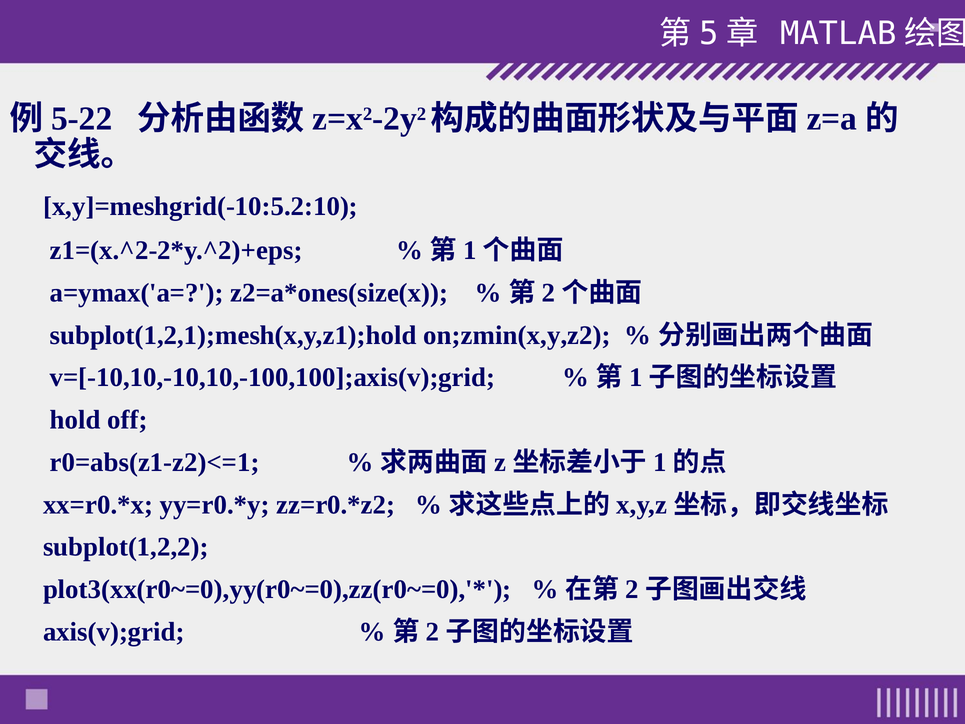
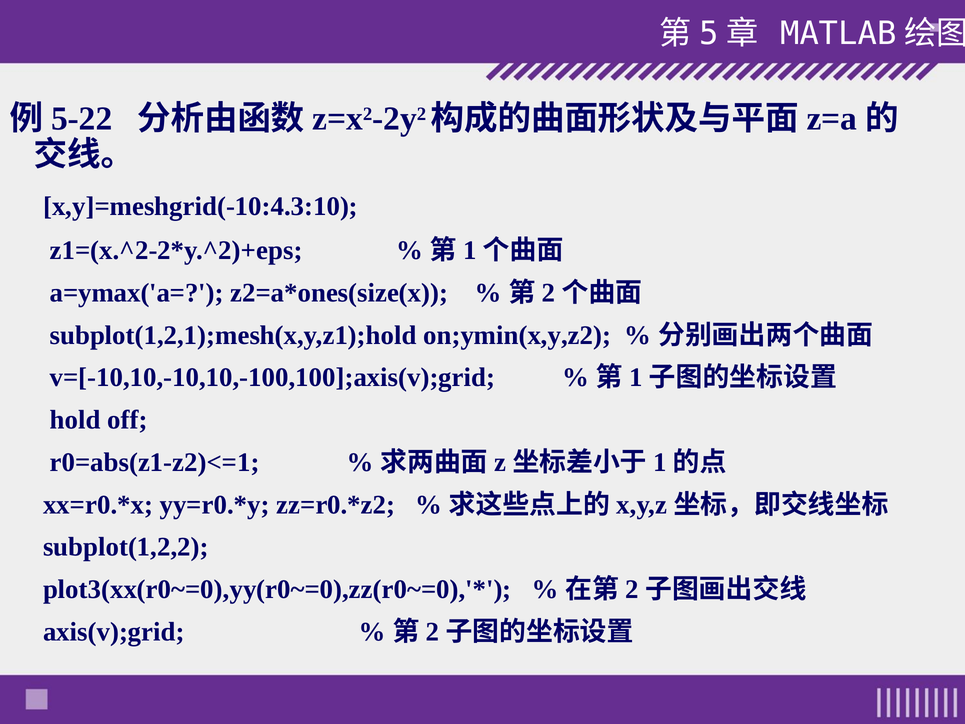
x,y]=meshgrid(-10:5.2:10: x,y]=meshgrid(-10:5.2:10 -> x,y]=meshgrid(-10:4.3:10
on;zmin(x,y,z2: on;zmin(x,y,z2 -> on;ymin(x,y,z2
